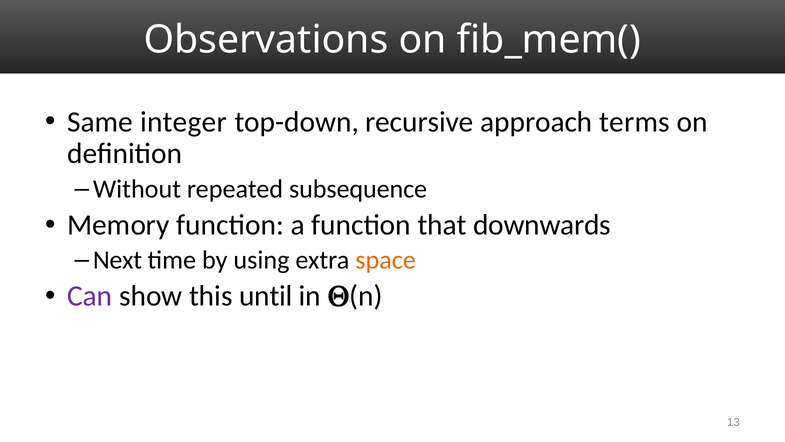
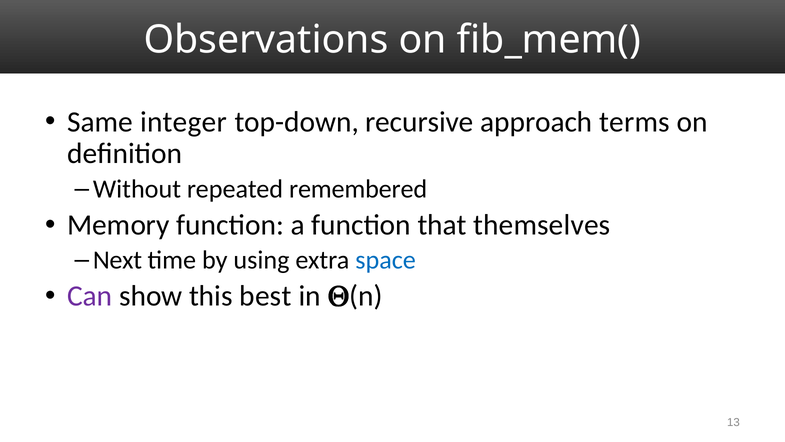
subsequence: subsequence -> remembered
downwards: downwards -> themselves
space colour: orange -> blue
until: until -> best
